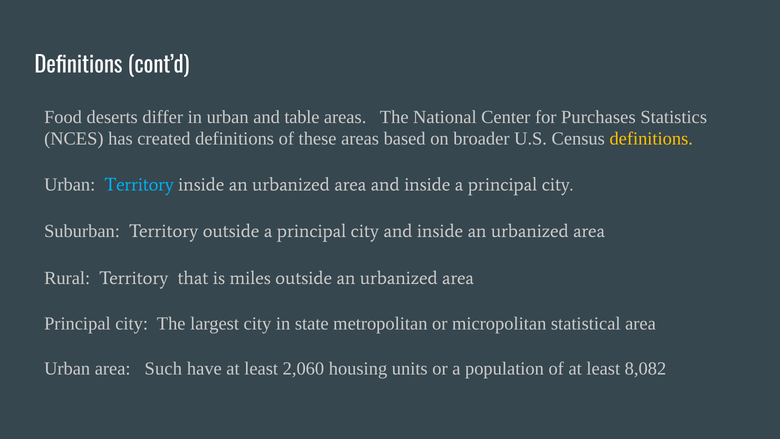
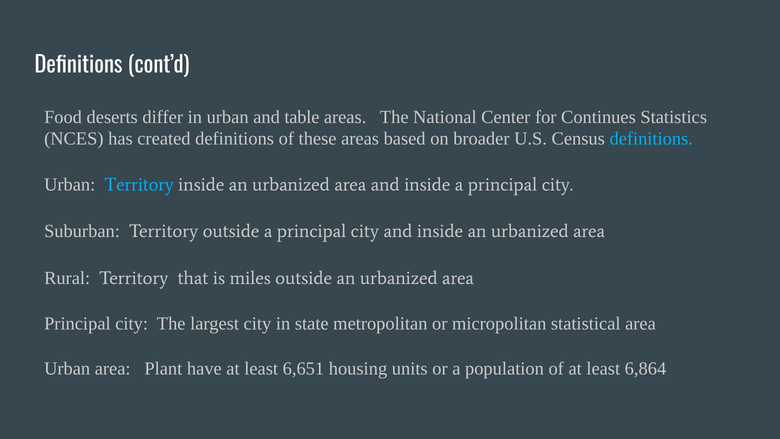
Purchases: Purchases -> Continues
definitions at (651, 138) colour: yellow -> light blue
Such: Such -> Plant
2,060: 2,060 -> 6,651
8,082: 8,082 -> 6,864
